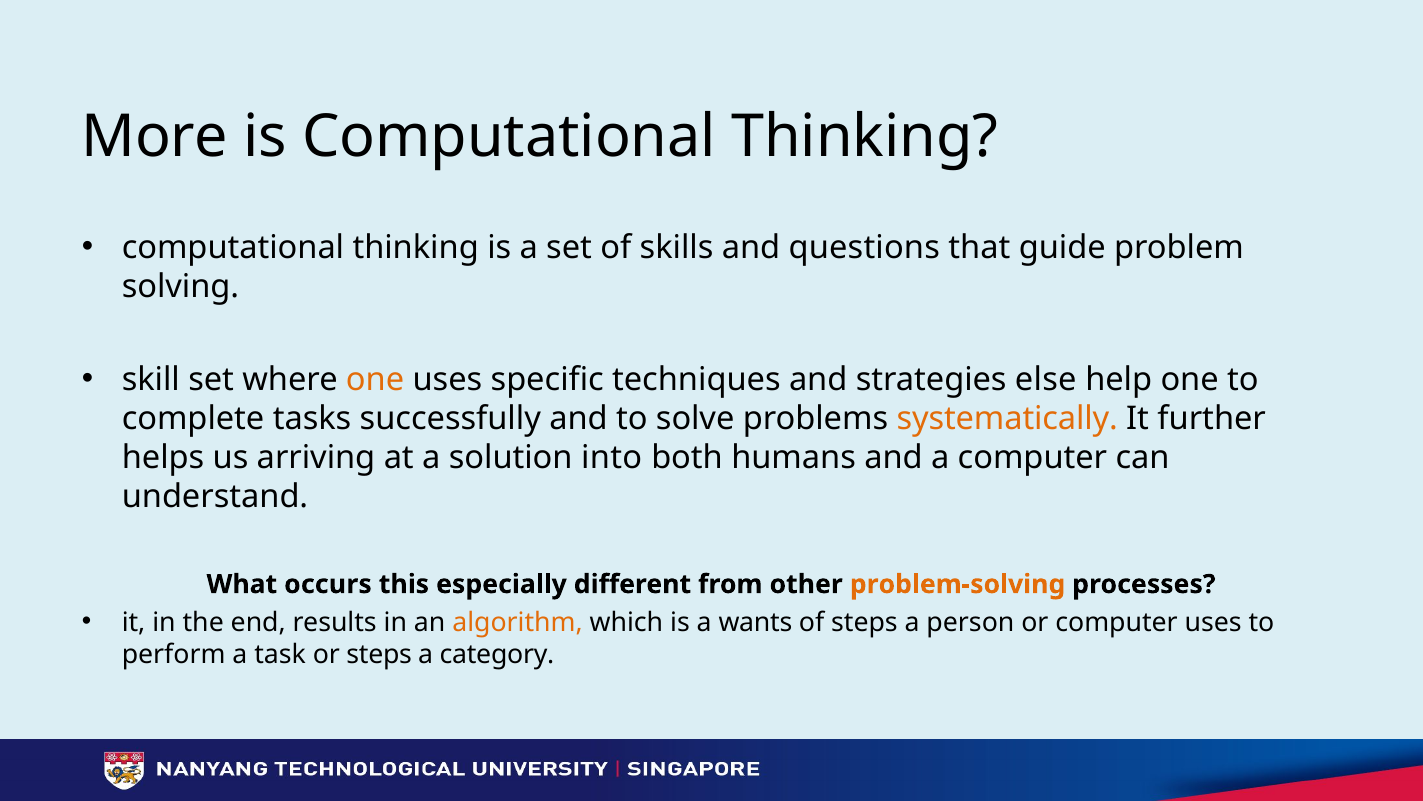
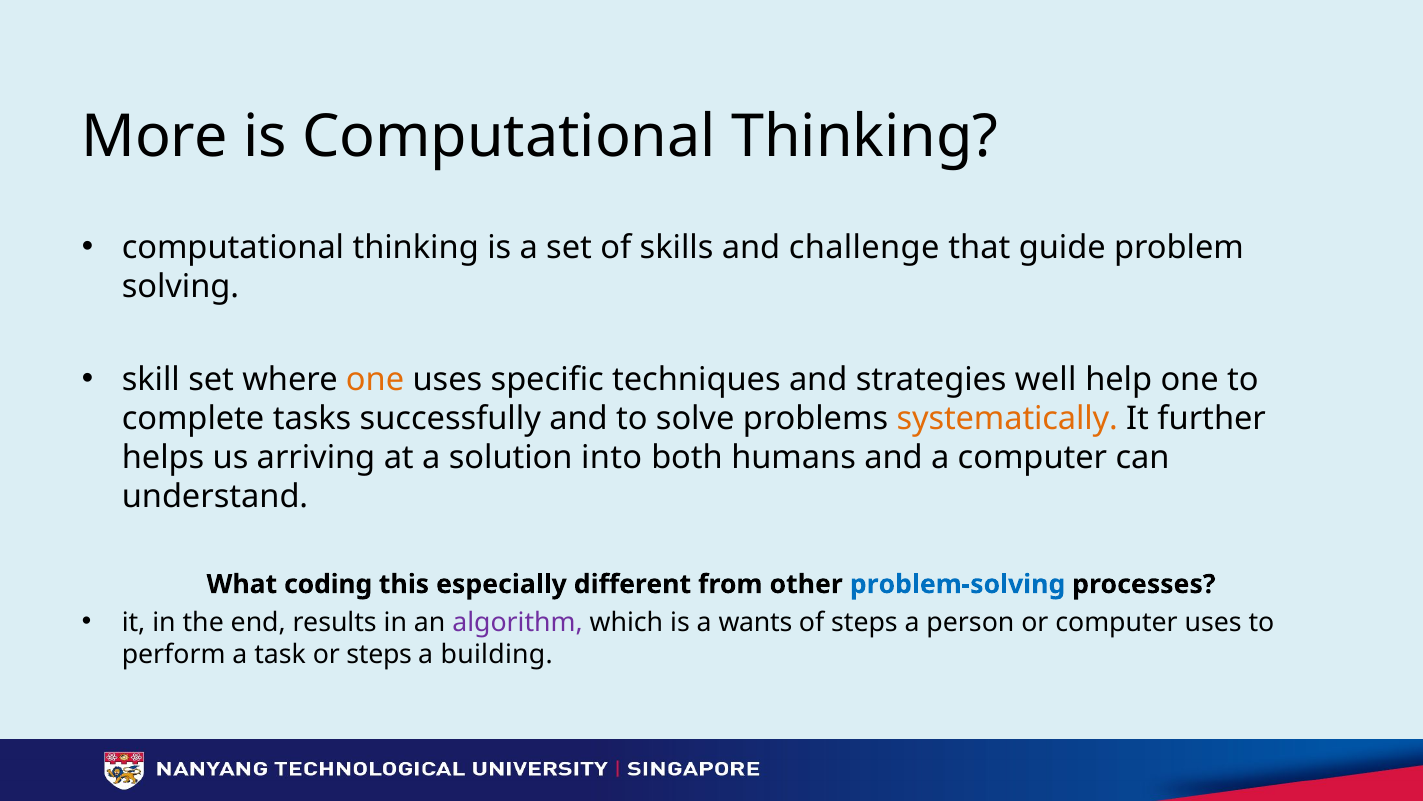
questions: questions -> challenge
else: else -> well
occurs: occurs -> coding
problem-solving colour: orange -> blue
algorithm colour: orange -> purple
category: category -> building
